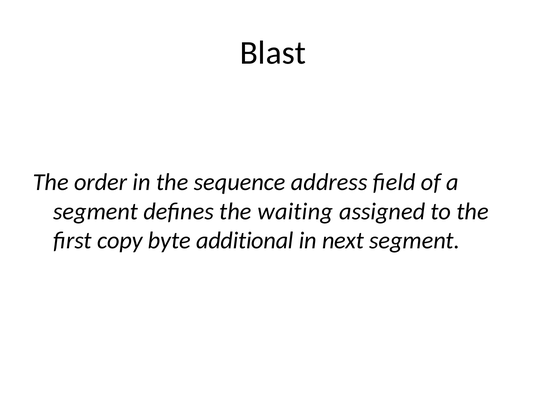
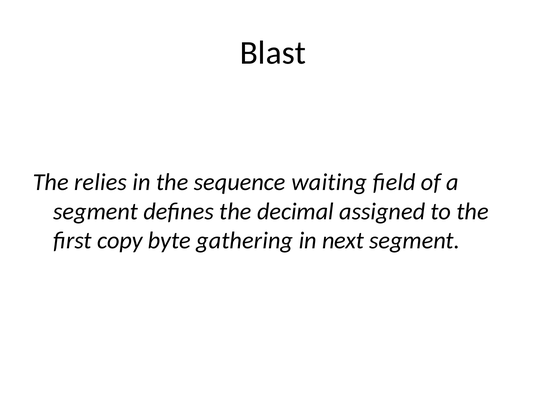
order: order -> relies
address: address -> waiting
waiting: waiting -> decimal
additional: additional -> gathering
